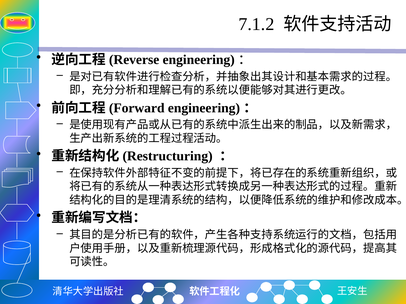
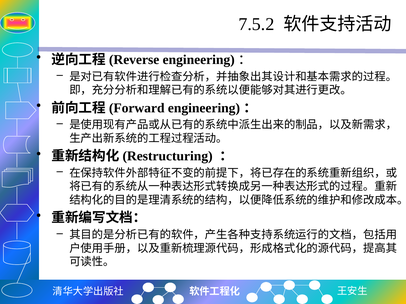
7.1.2: 7.1.2 -> 7.5.2
